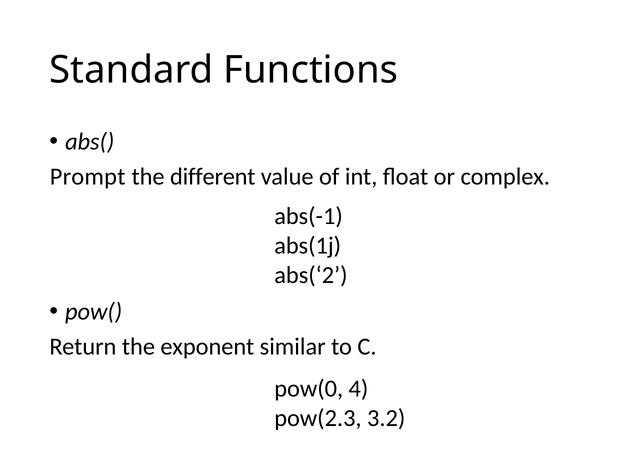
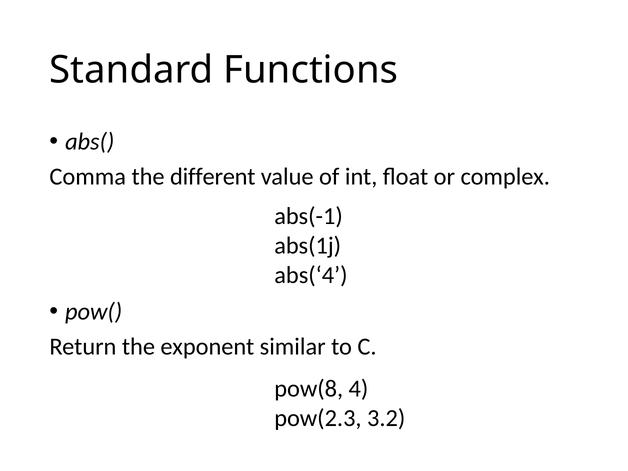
Prompt: Prompt -> Comma
abs(‘2: abs(‘2 -> abs(‘4
pow(0: pow(0 -> pow(8
